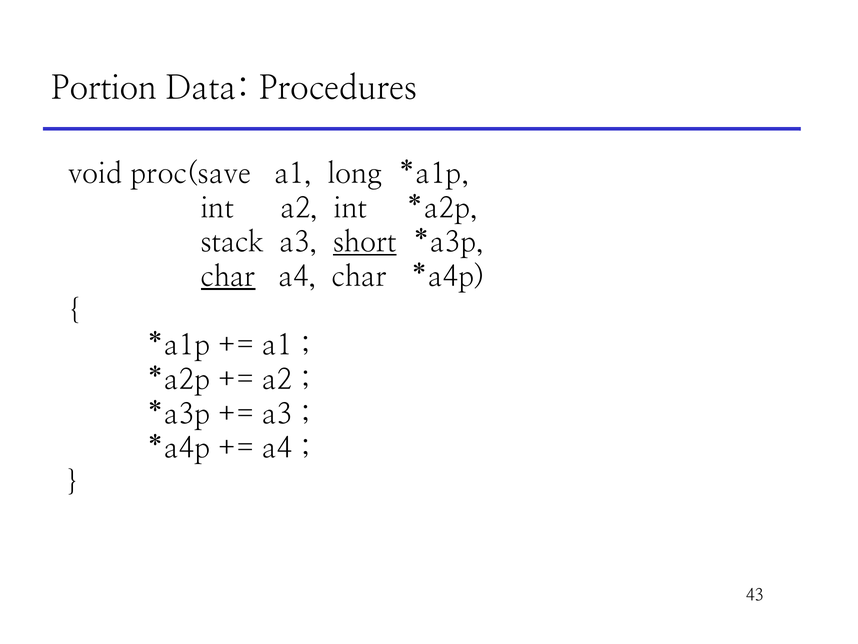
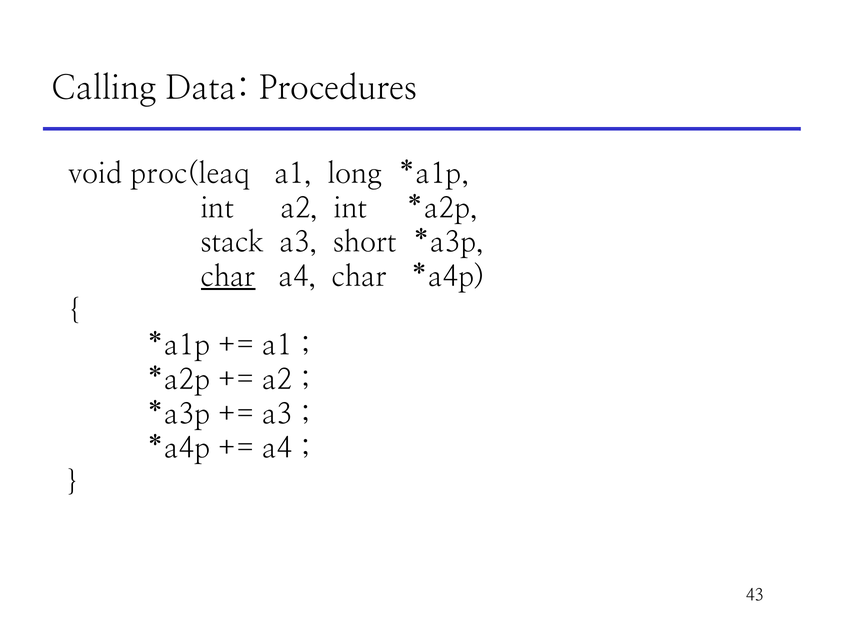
Portion: Portion -> Calling
proc(save: proc(save -> proc(leaq
short underline: present -> none
